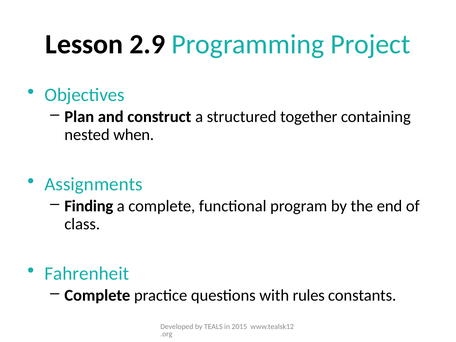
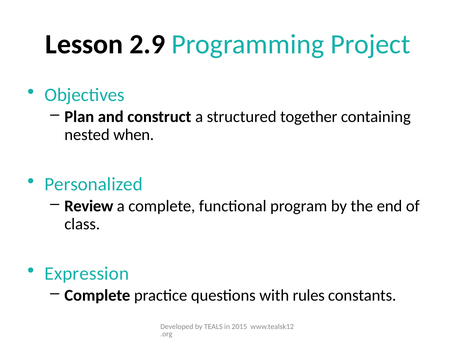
Assignments: Assignments -> Personalized
Finding: Finding -> Review
Fahrenheit: Fahrenheit -> Expression
